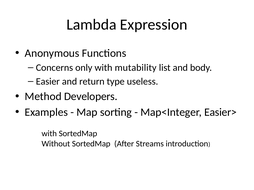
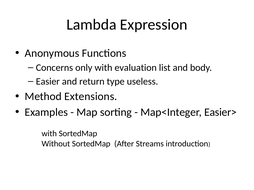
mutability: mutability -> evaluation
Developers: Developers -> Extensions
